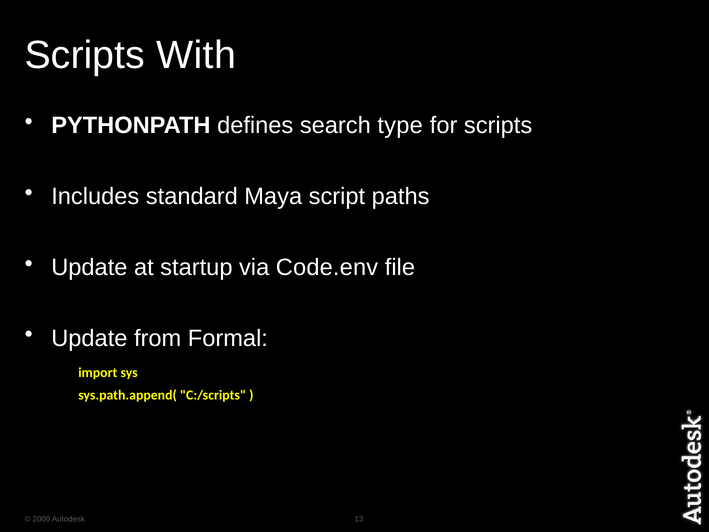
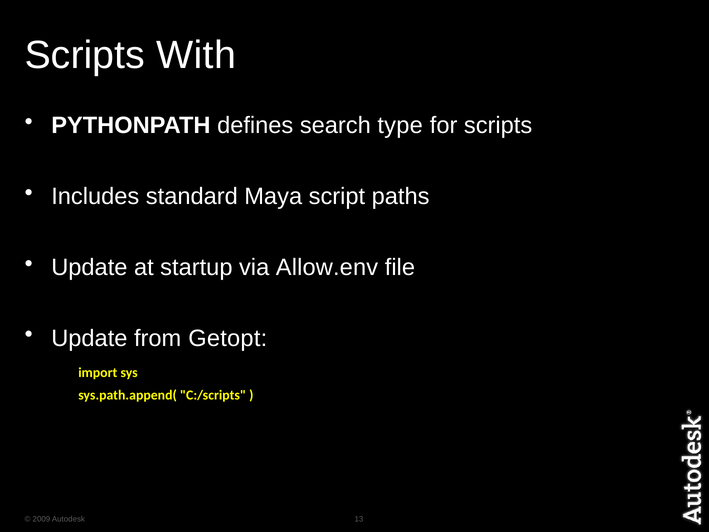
Code.env: Code.env -> Allow.env
Formal: Formal -> Getopt
